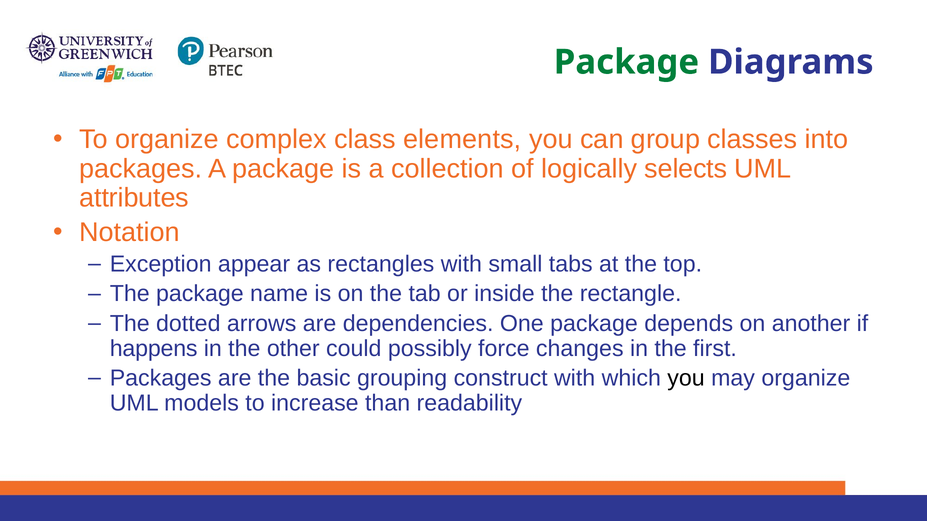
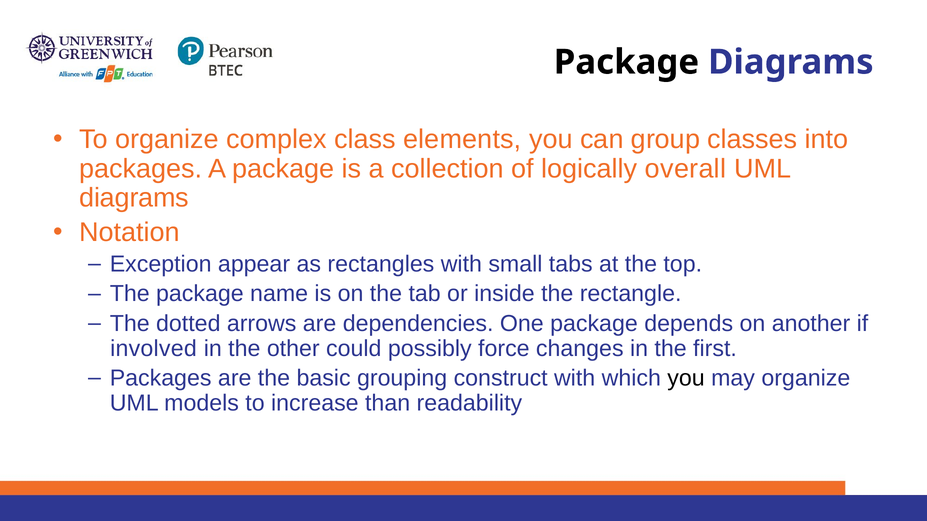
Package at (626, 62) colour: green -> black
selects: selects -> overall
attributes at (134, 198): attributes -> diagrams
happens: happens -> involved
